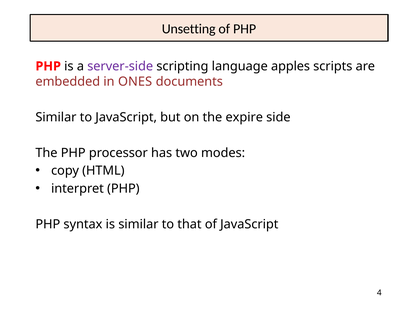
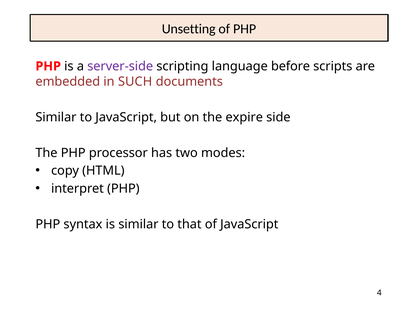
apples: apples -> before
ONES: ONES -> SUCH
